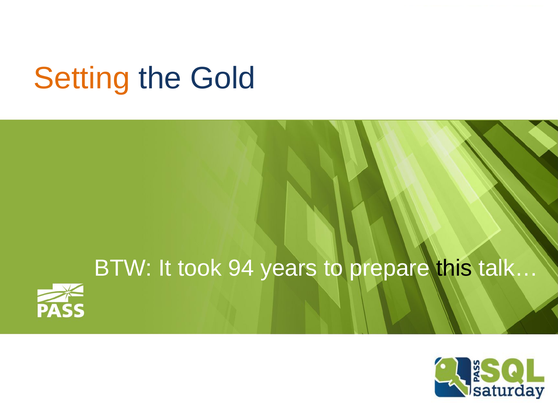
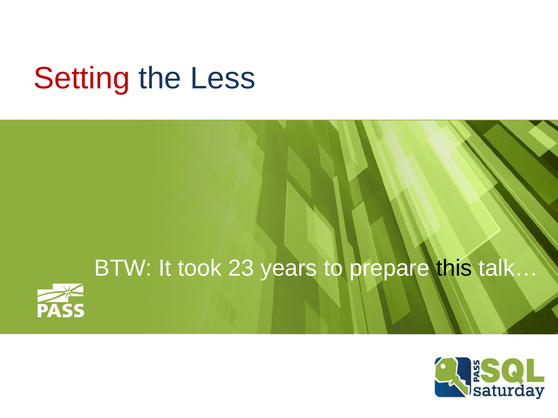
Setting colour: orange -> red
Gold: Gold -> Less
94: 94 -> 23
